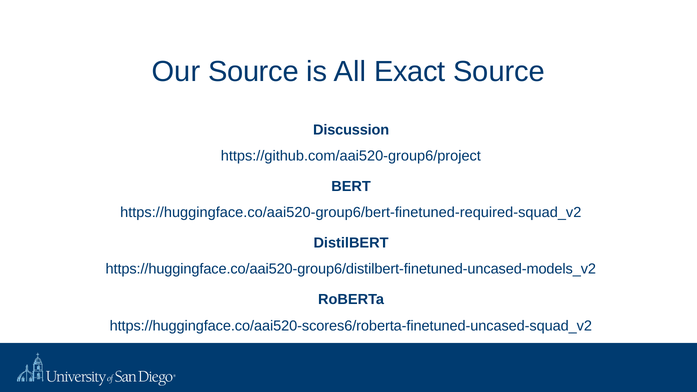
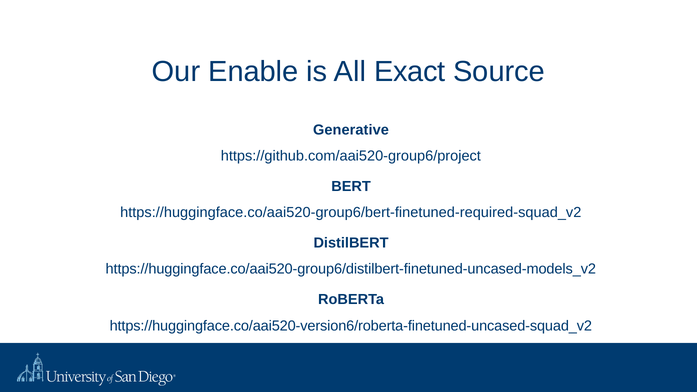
Our Source: Source -> Enable
Discussion: Discussion -> Generative
https://huggingface.co/aai520-scores6/roberta-finetuned-uncased-squad_v2: https://huggingface.co/aai520-scores6/roberta-finetuned-uncased-squad_v2 -> https://huggingface.co/aai520-version6/roberta-finetuned-uncased-squad_v2
